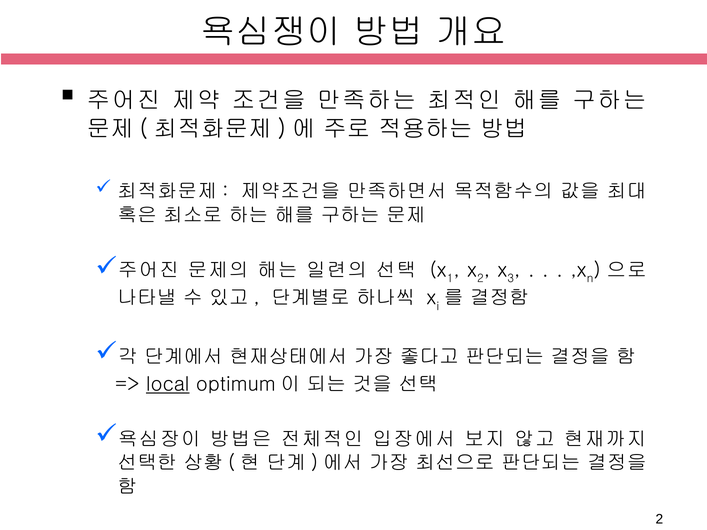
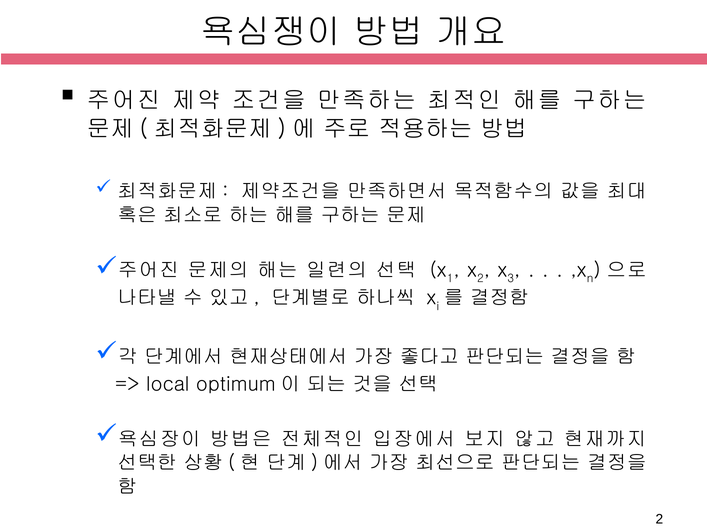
local underline: present -> none
